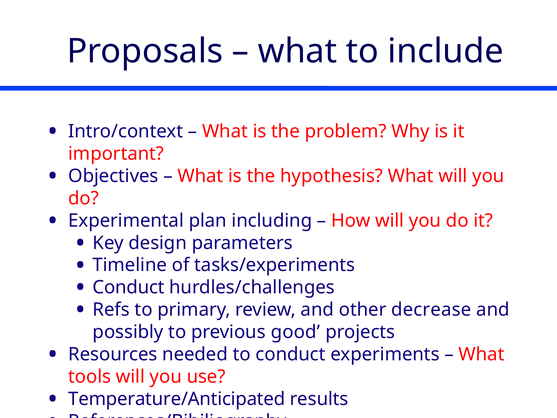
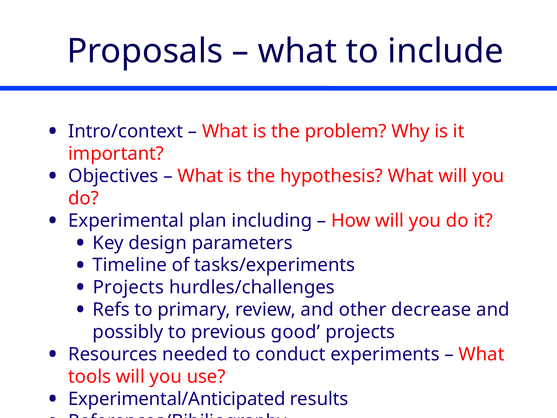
Conduct at (129, 287): Conduct -> Projects
Temperature/Anticipated: Temperature/Anticipated -> Experimental/Anticipated
